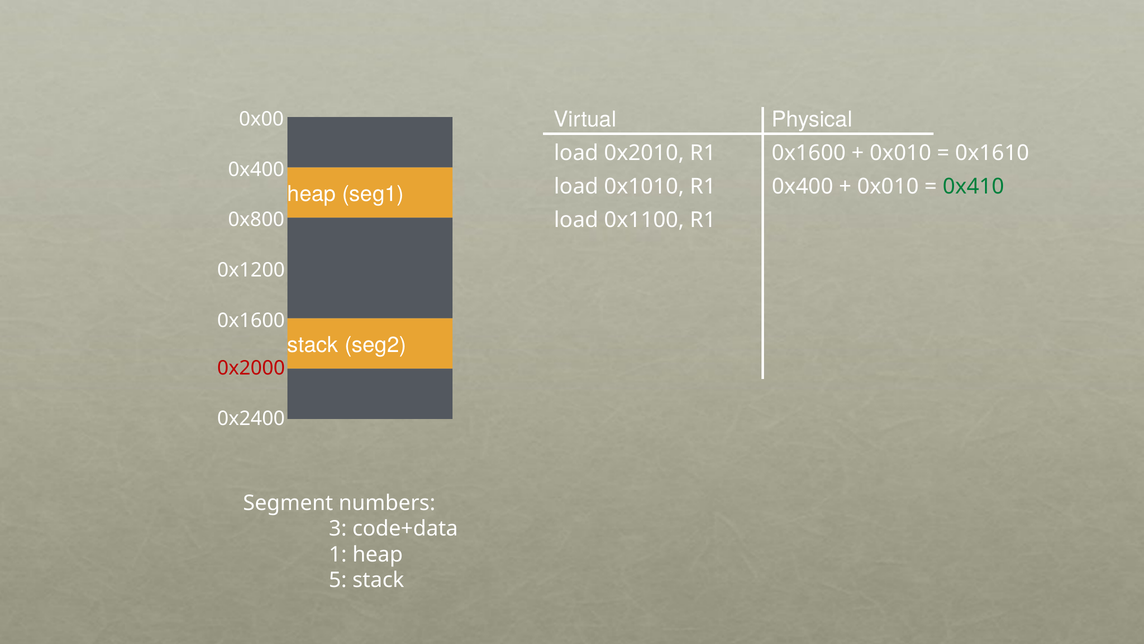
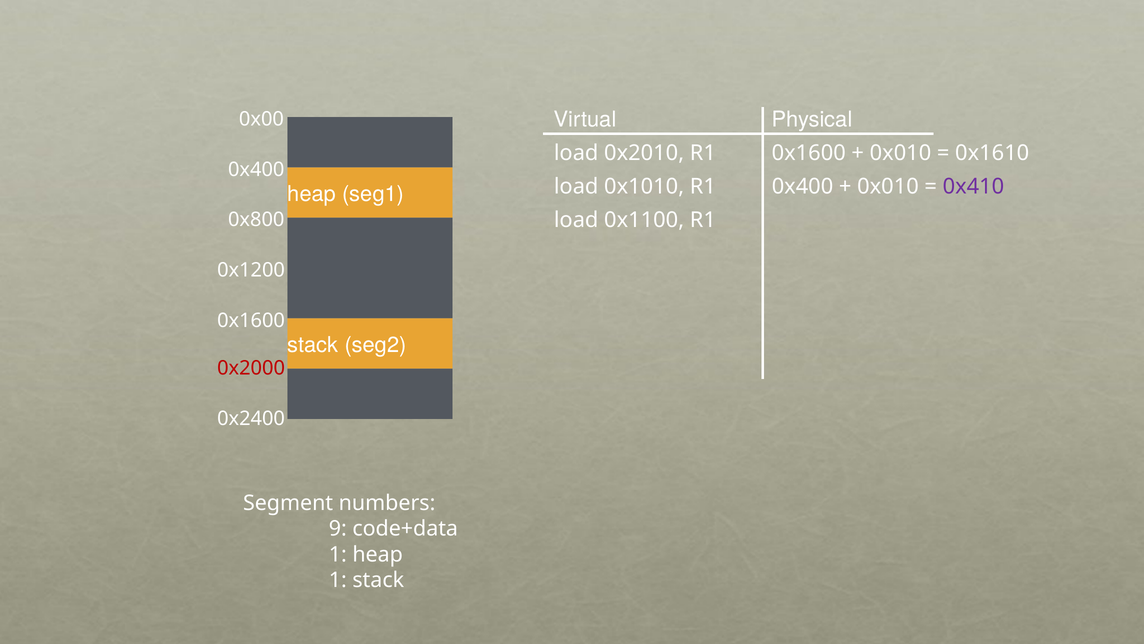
0x410 colour: green -> purple
3: 3 -> 9
5 at (338, 580): 5 -> 1
